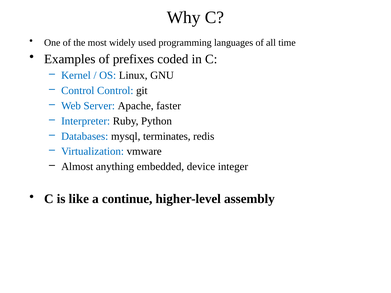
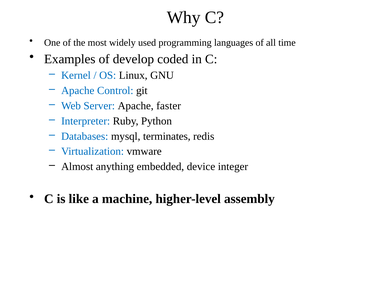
prefixes: prefixes -> develop
Control at (78, 91): Control -> Apache
continue: continue -> machine
